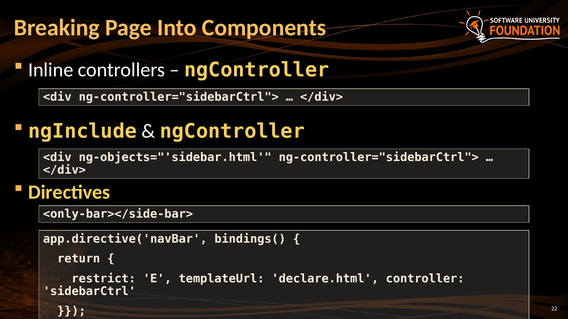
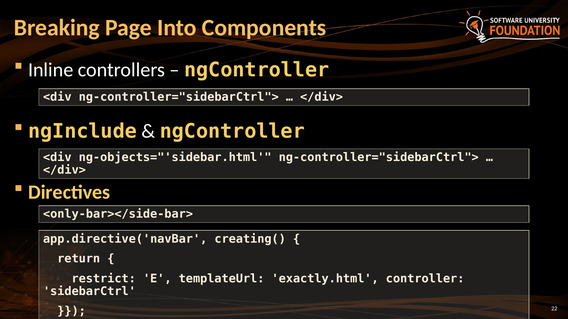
bindings(: bindings( -> creating(
declare.html: declare.html -> exactly.html
